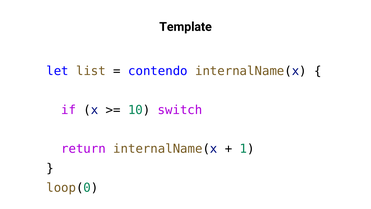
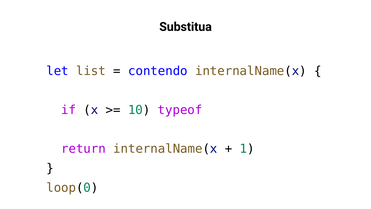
Template: Template -> Substitua
switch: switch -> typeof
